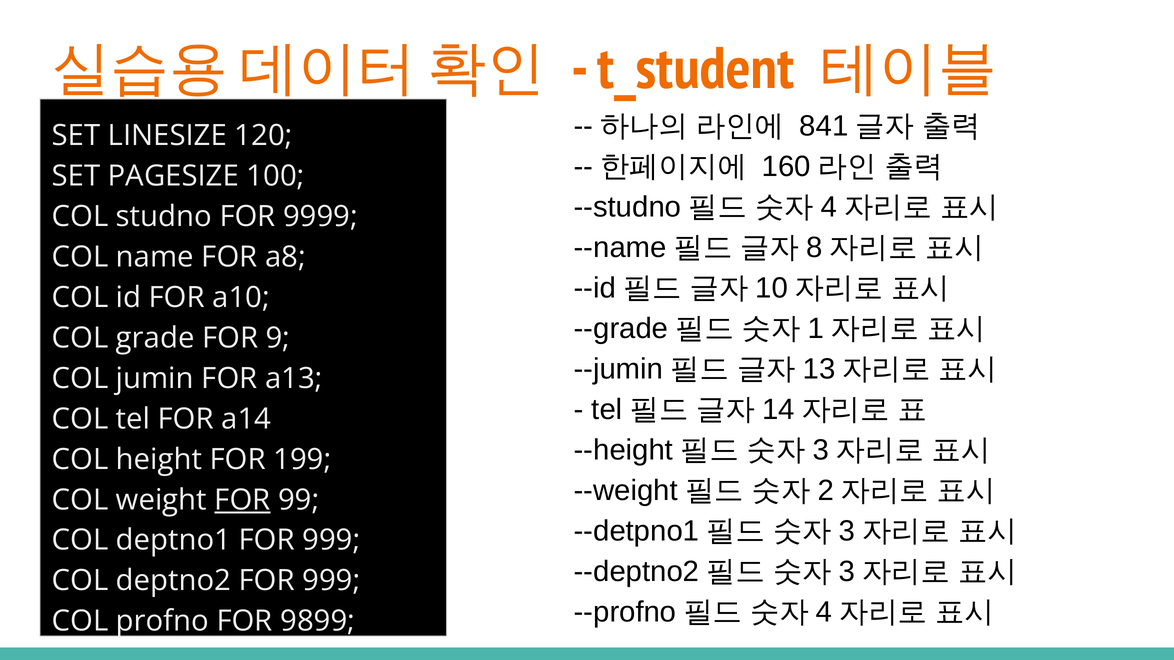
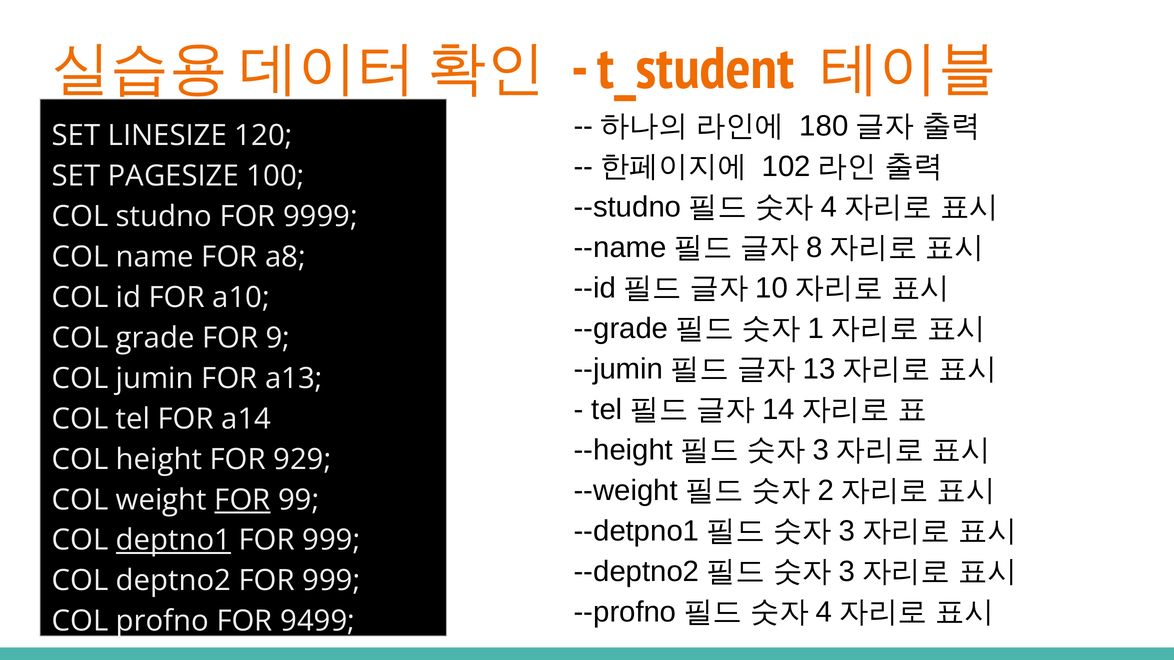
841: 841 -> 180
160: 160 -> 102
199: 199 -> 929
deptno1 underline: none -> present
9899: 9899 -> 9499
